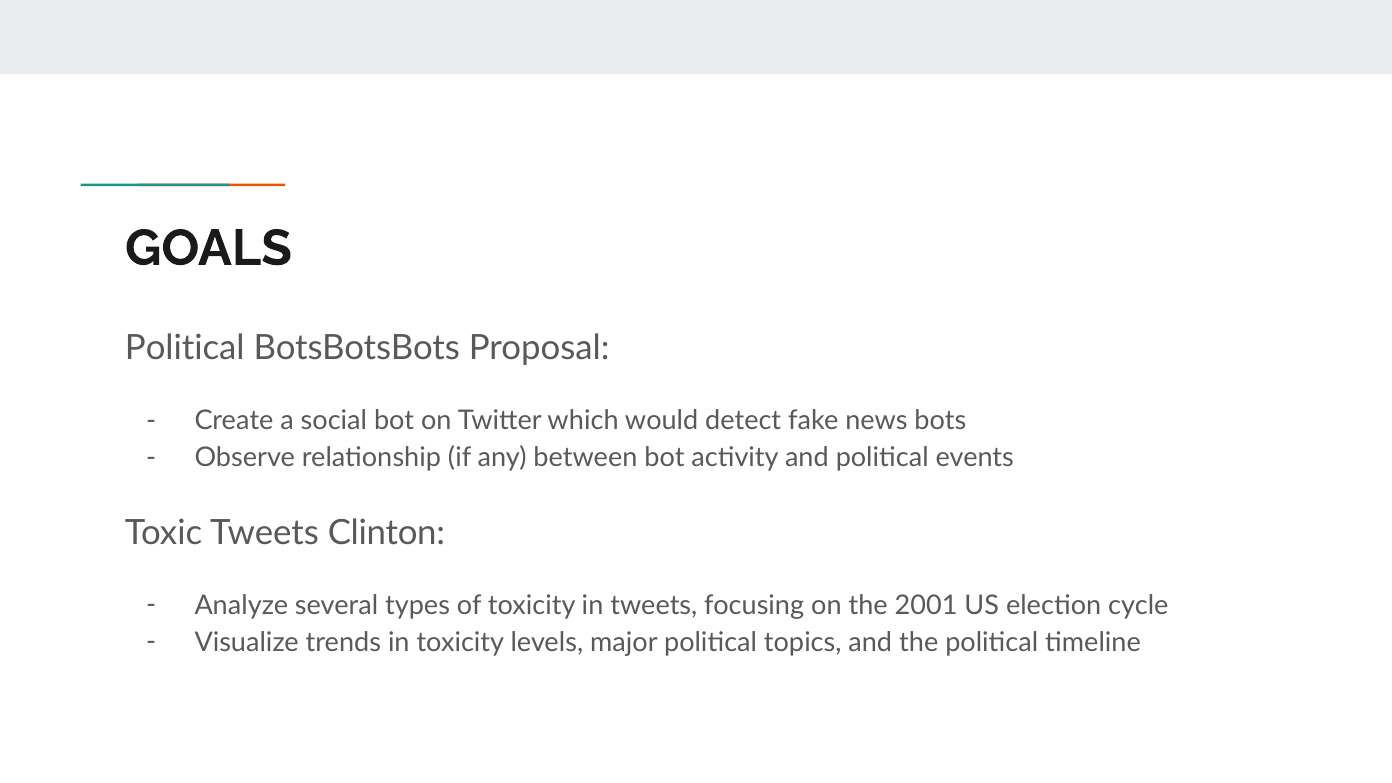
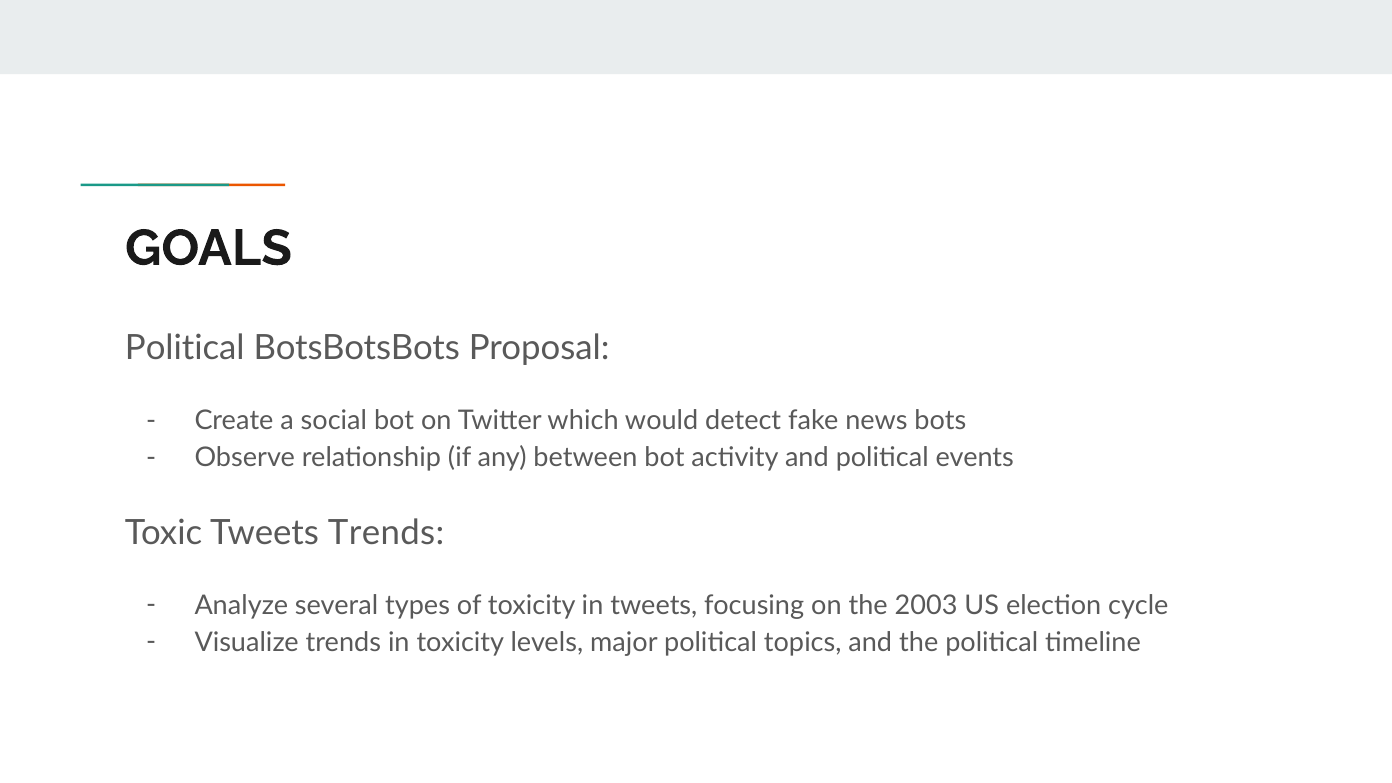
Tweets Clinton: Clinton -> Trends
2001: 2001 -> 2003
